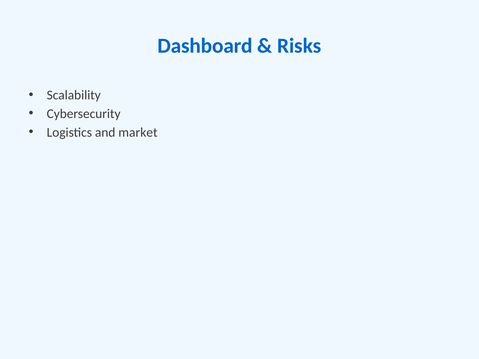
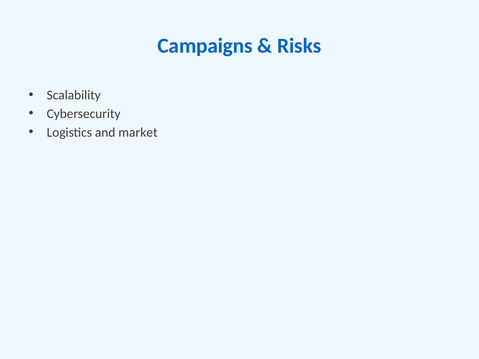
Dashboard: Dashboard -> Campaigns
